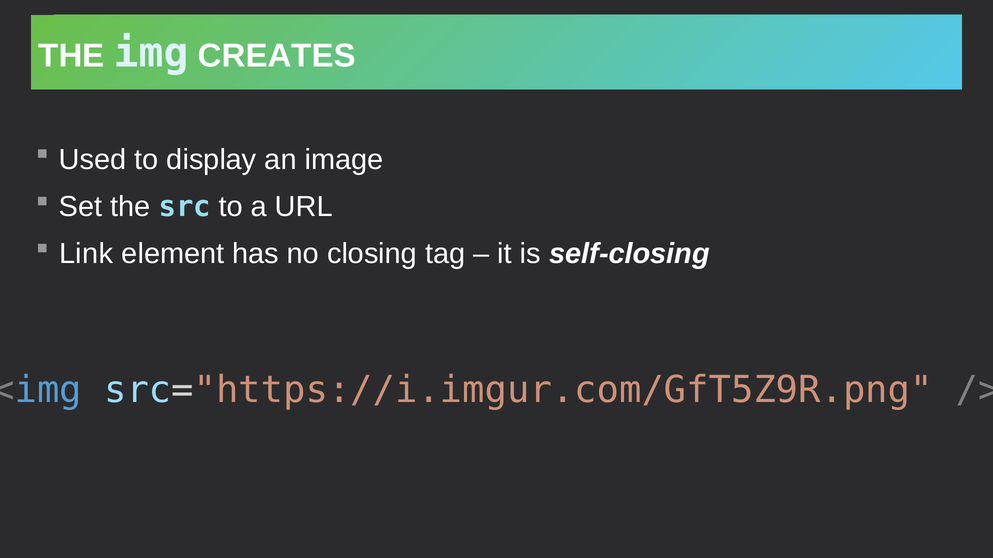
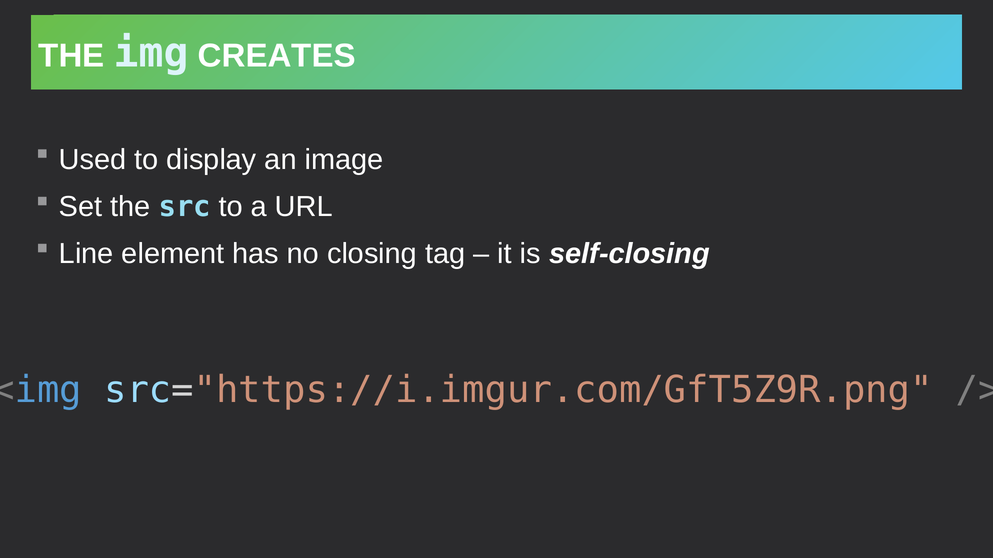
Link: Link -> Line
